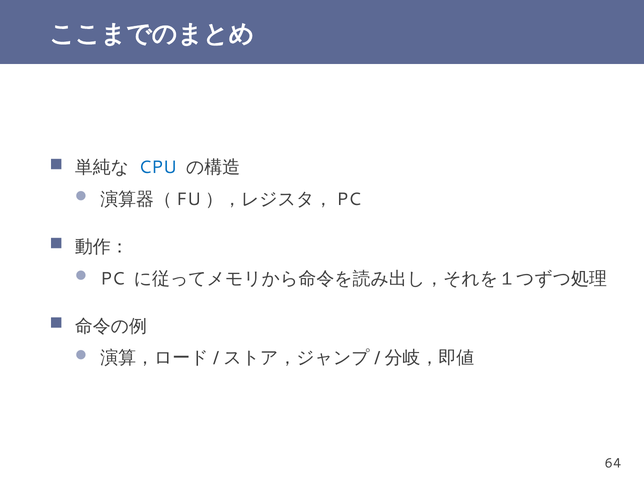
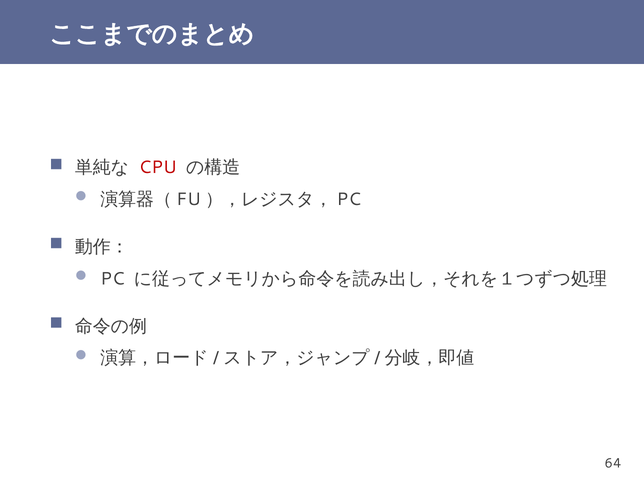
CPU colour: blue -> red
